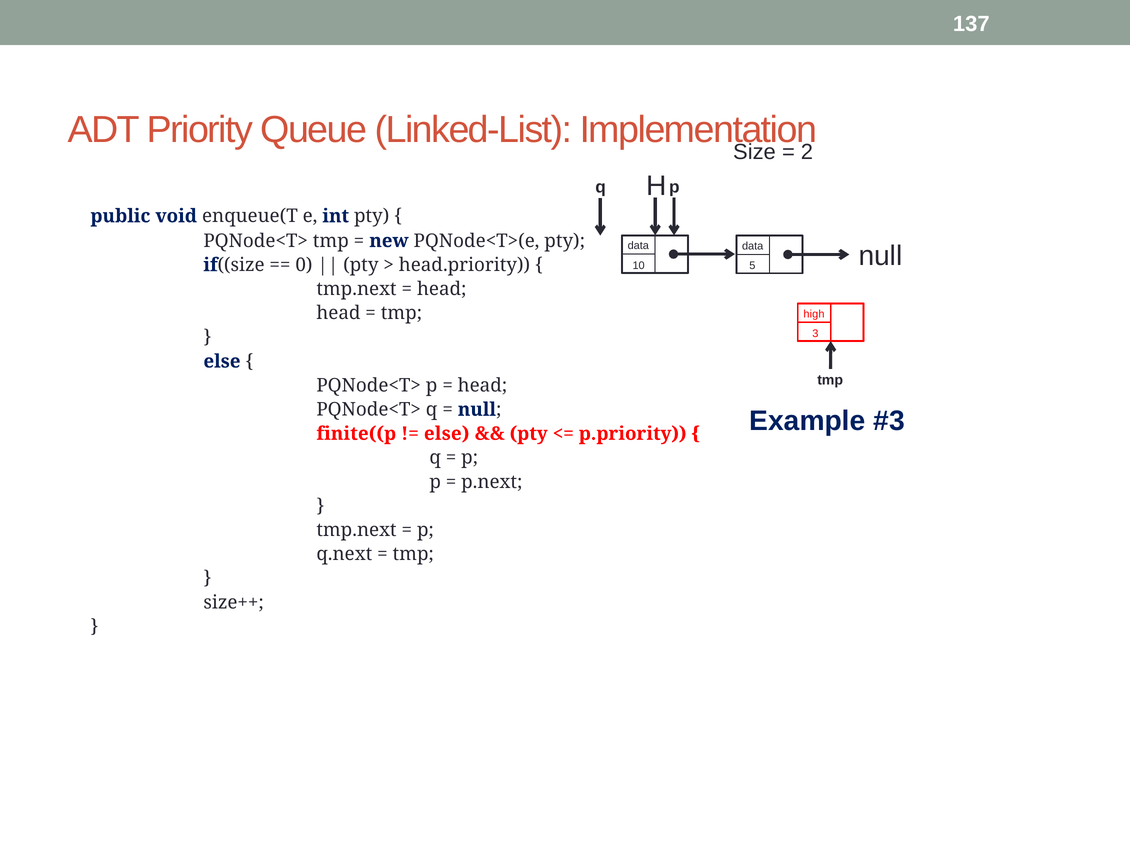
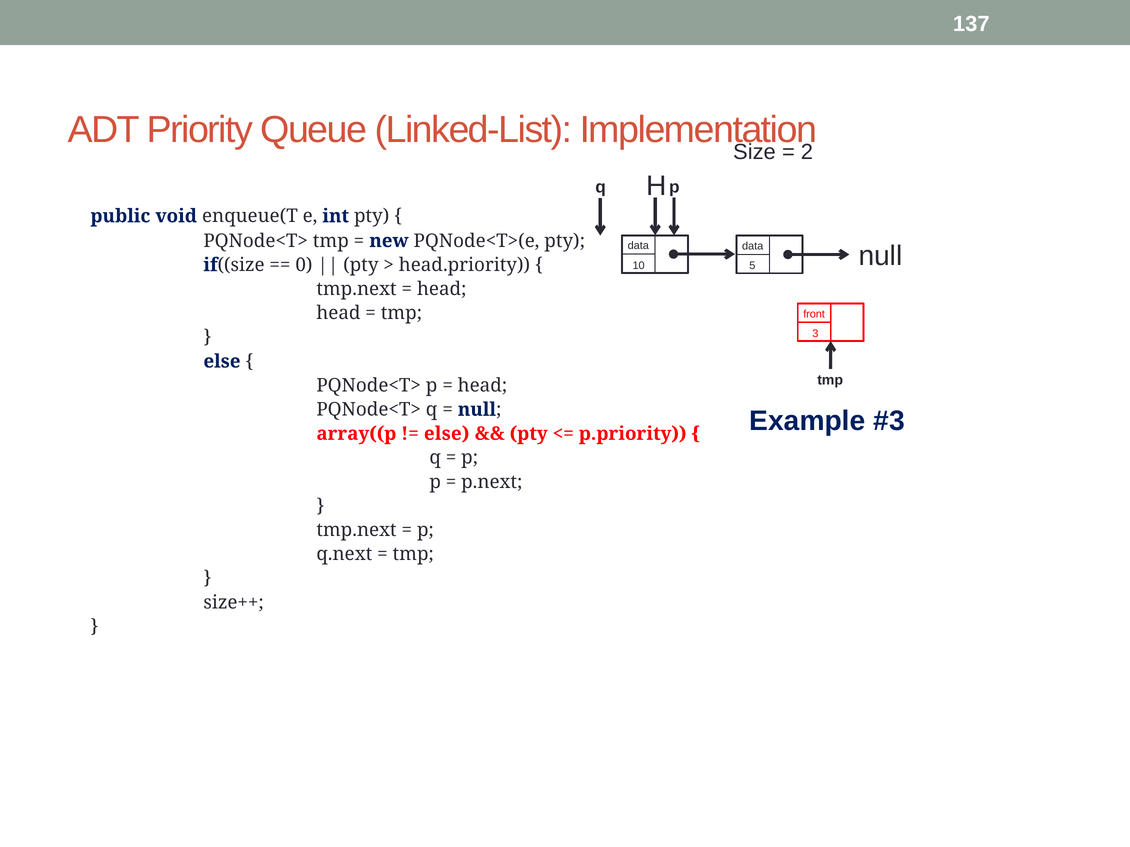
high: high -> front
finite((p: finite((p -> array((p
